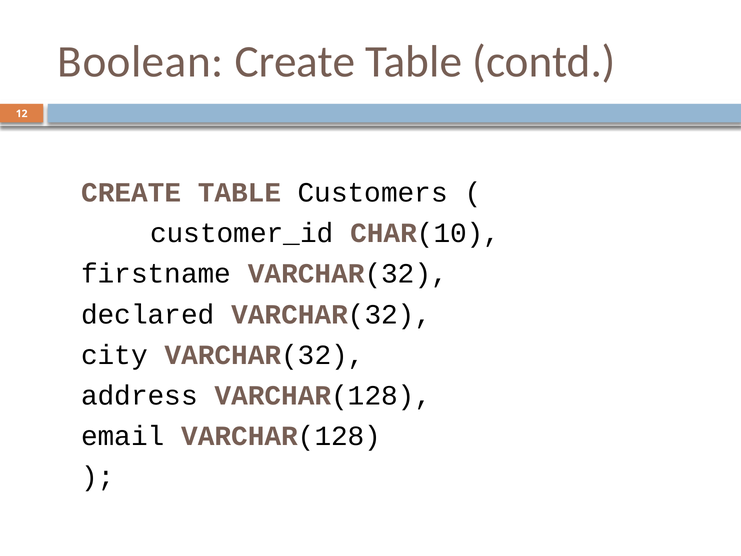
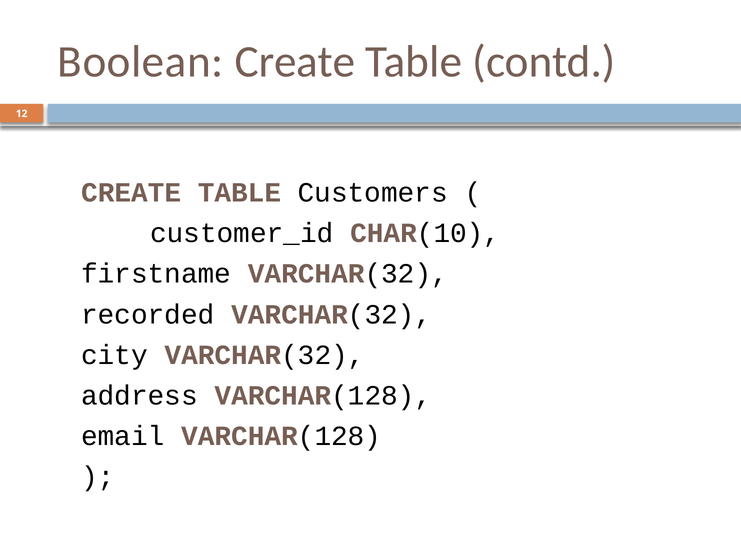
declared: declared -> recorded
